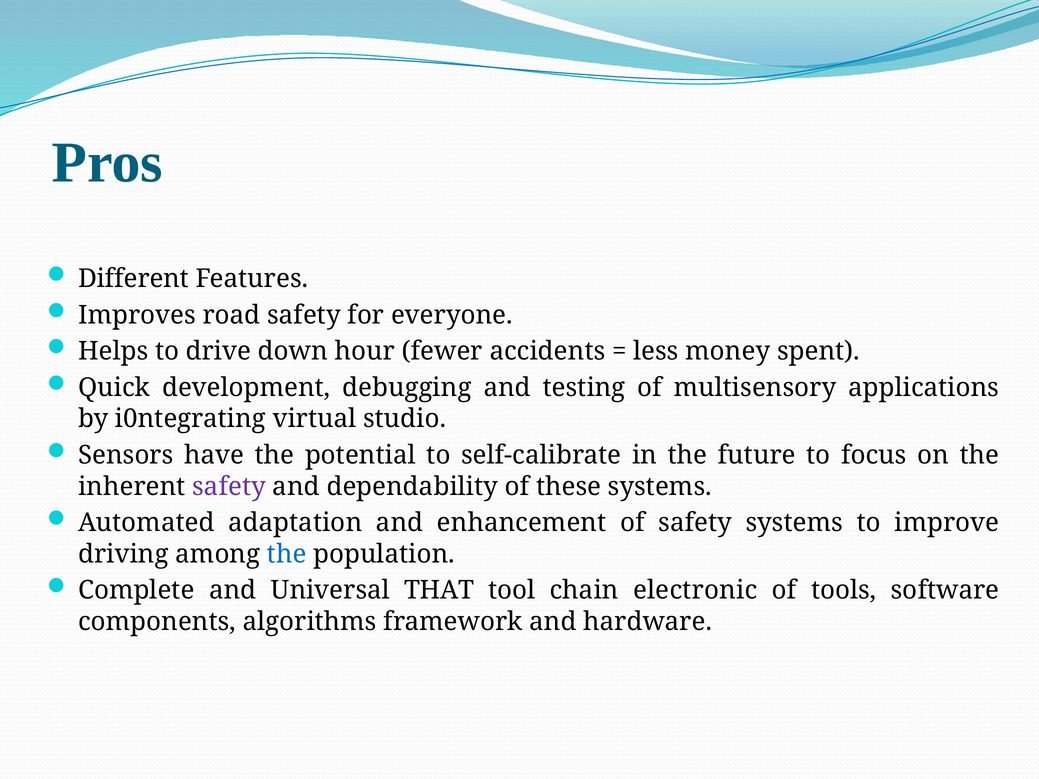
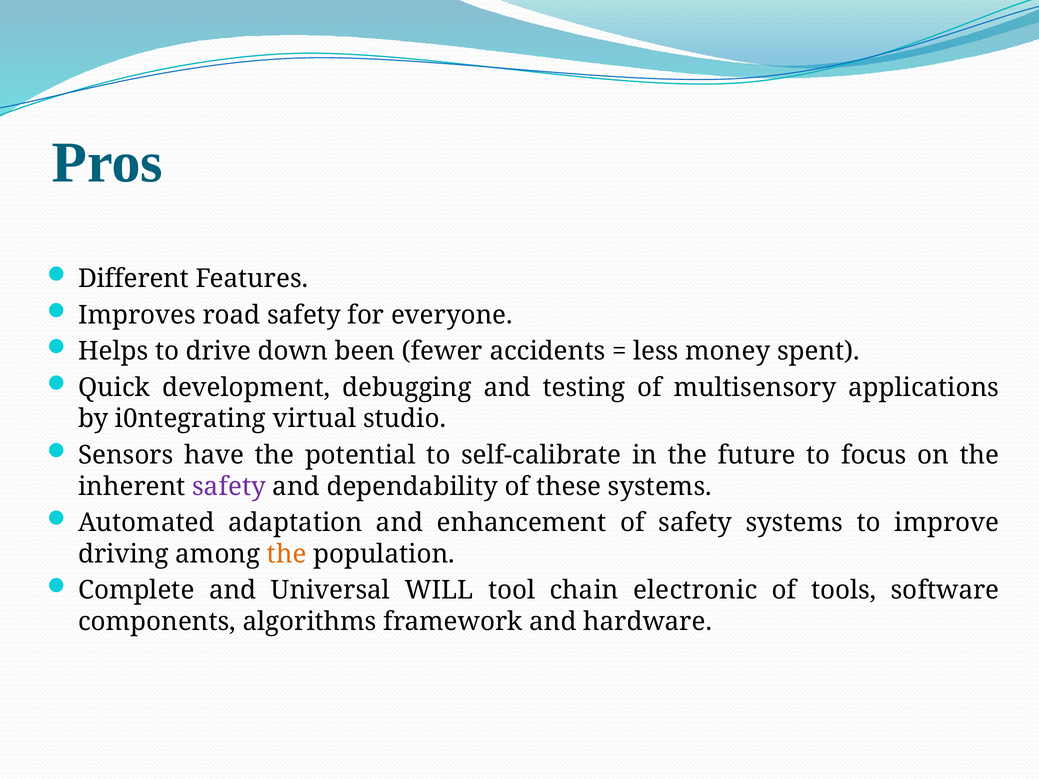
hour: hour -> been
the at (287, 554) colour: blue -> orange
THAT: THAT -> WILL
